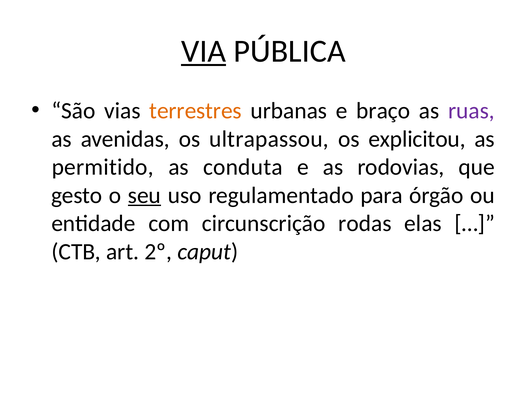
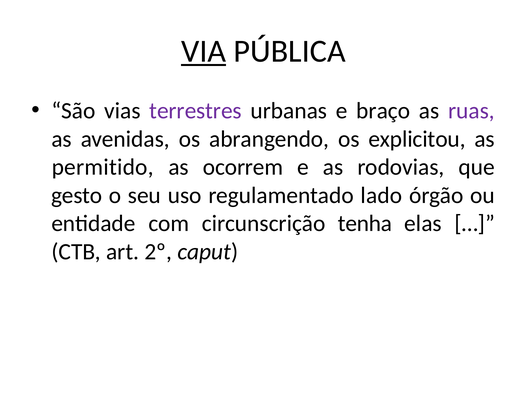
terrestres colour: orange -> purple
ultrapassou: ultrapassou -> abrangendo
conduta: conduta -> ocorrem
seu underline: present -> none
para: para -> lado
rodas: rodas -> tenha
